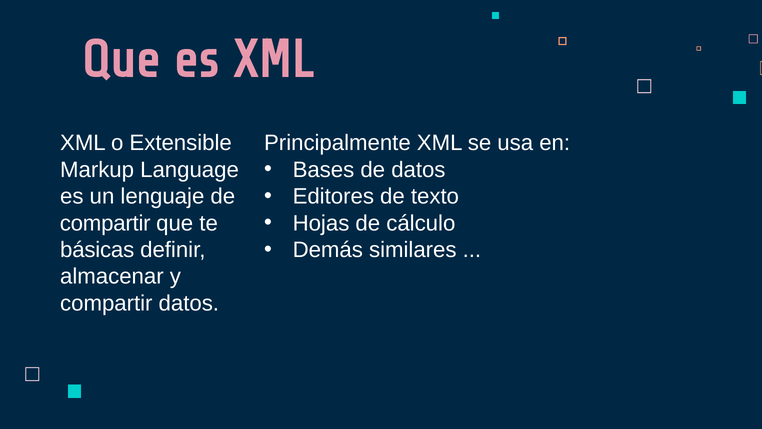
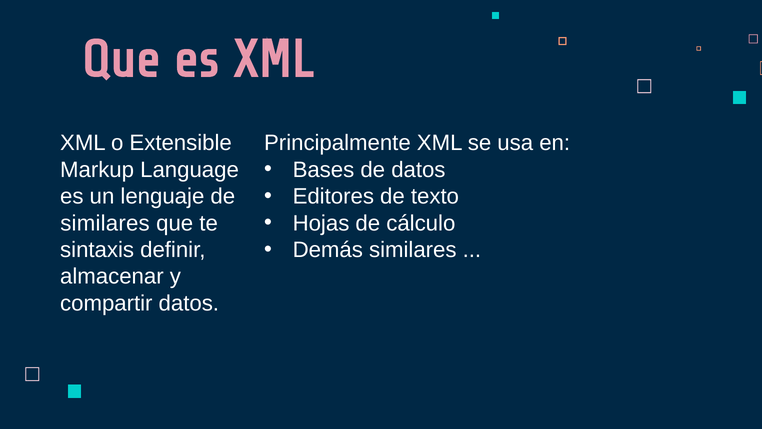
compartir at (105, 223): compartir -> similares
básicas: básicas -> sintaxis
